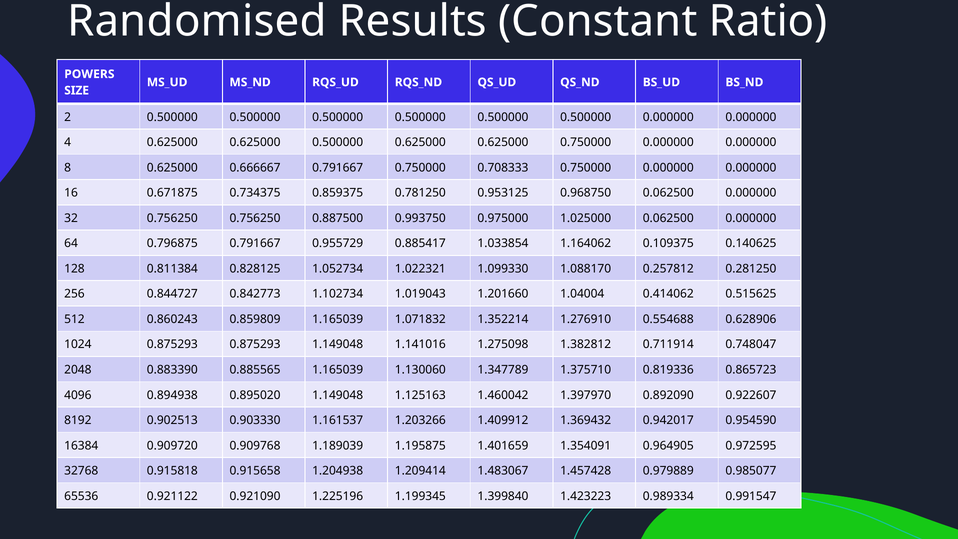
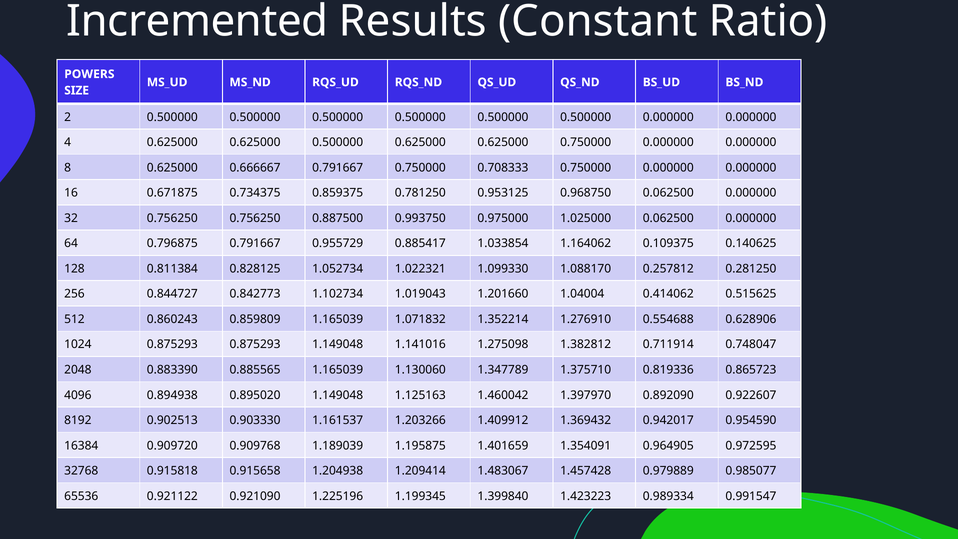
Randomised: Randomised -> Incremented
